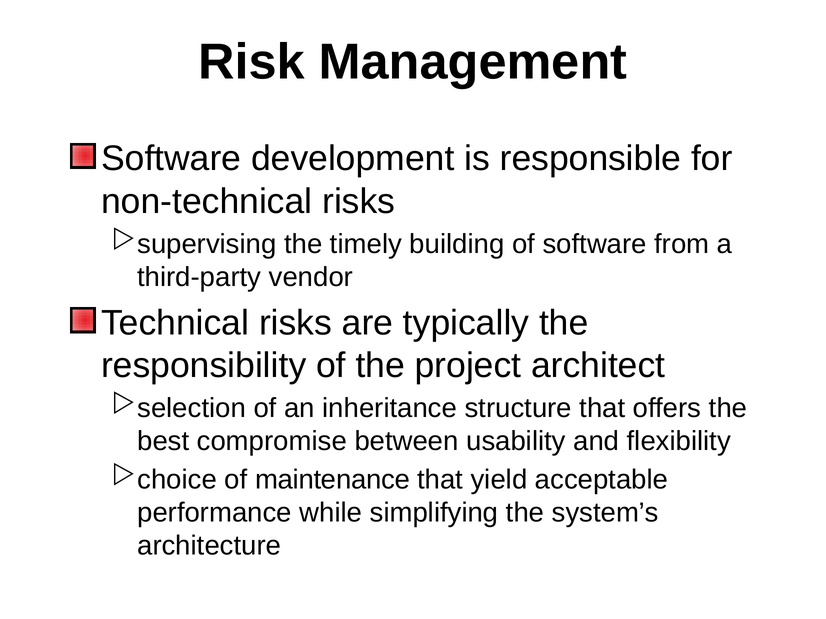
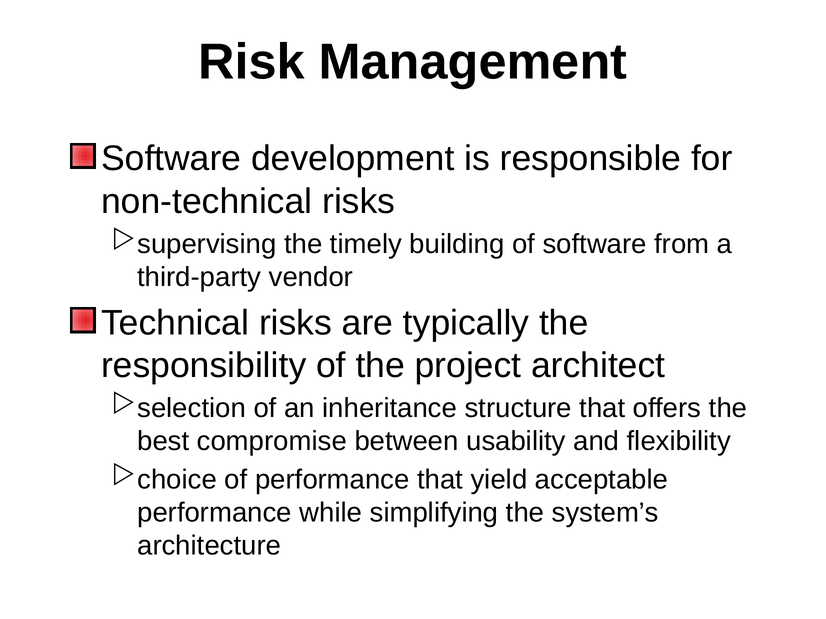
of maintenance: maintenance -> performance
